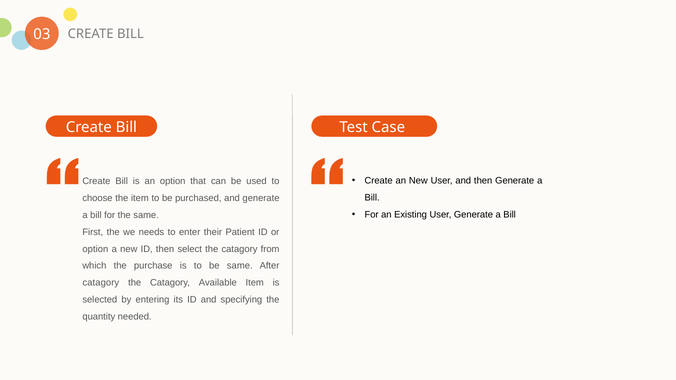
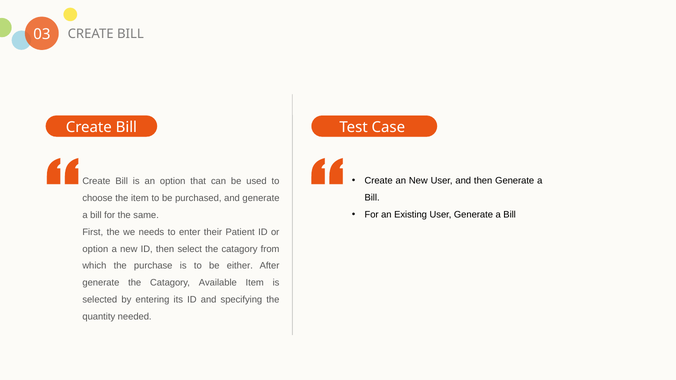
be same: same -> either
catagory at (101, 283): catagory -> generate
